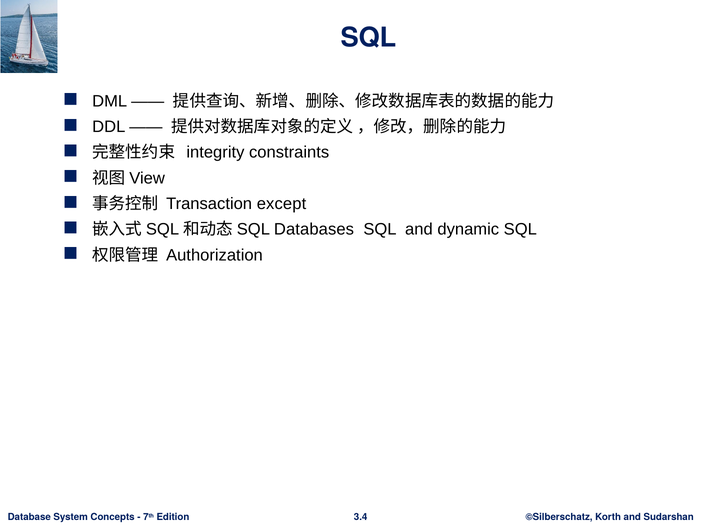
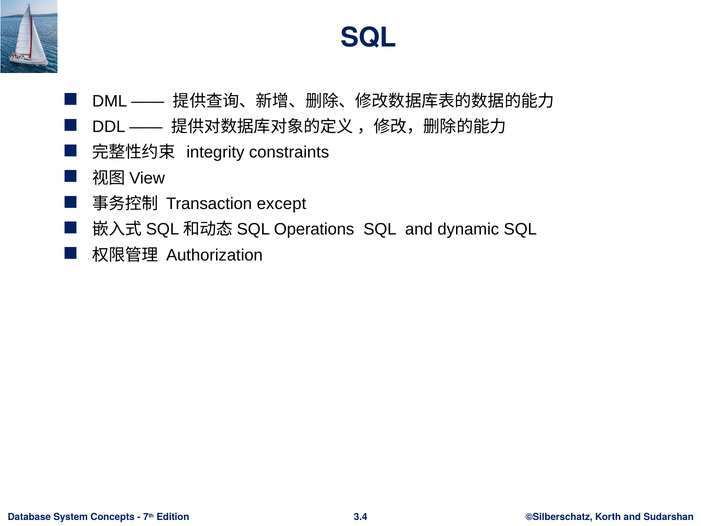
Databases: Databases -> Operations
